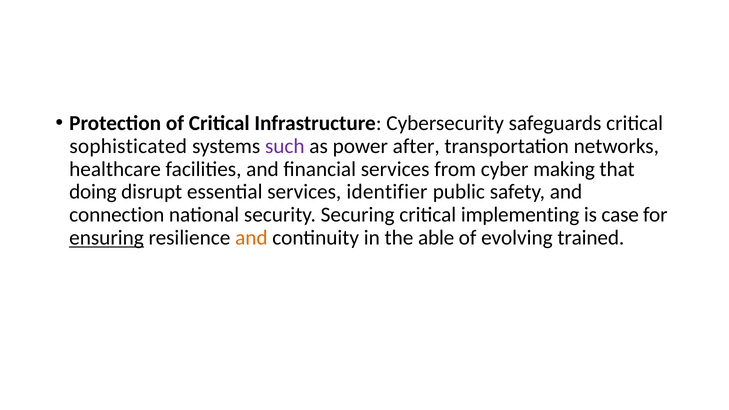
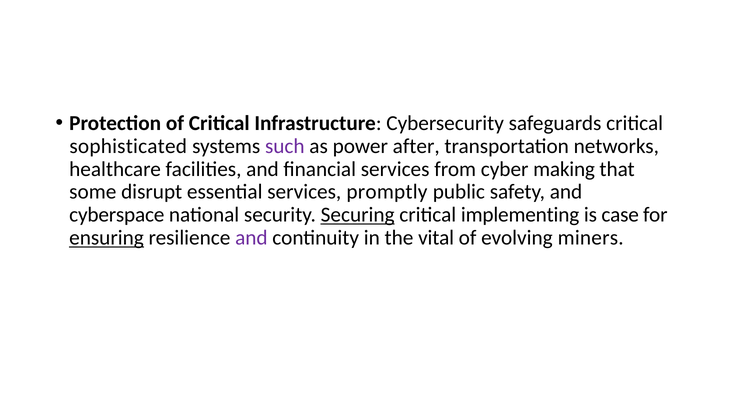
doing: doing -> some
identifier: identifier -> promptly
connection: connection -> cyberspace
Securing underline: none -> present
and at (251, 238) colour: orange -> purple
able: able -> vital
trained: trained -> miners
